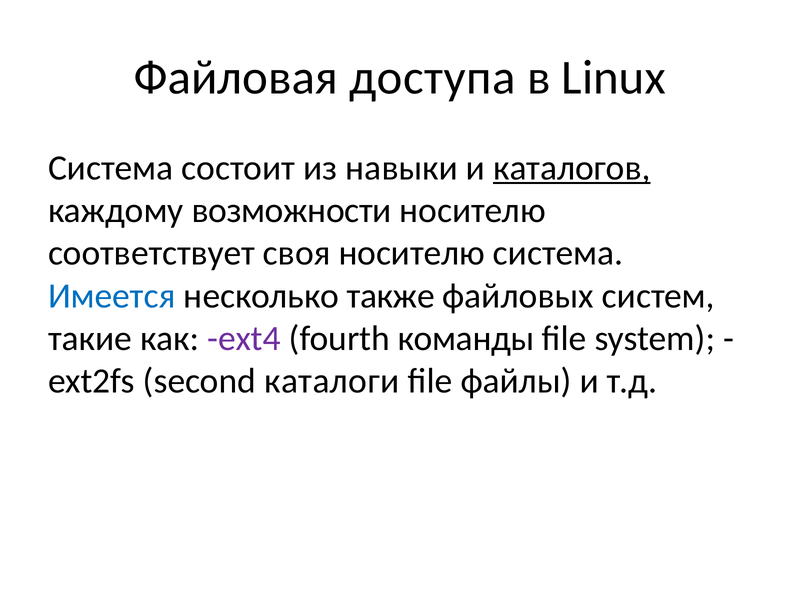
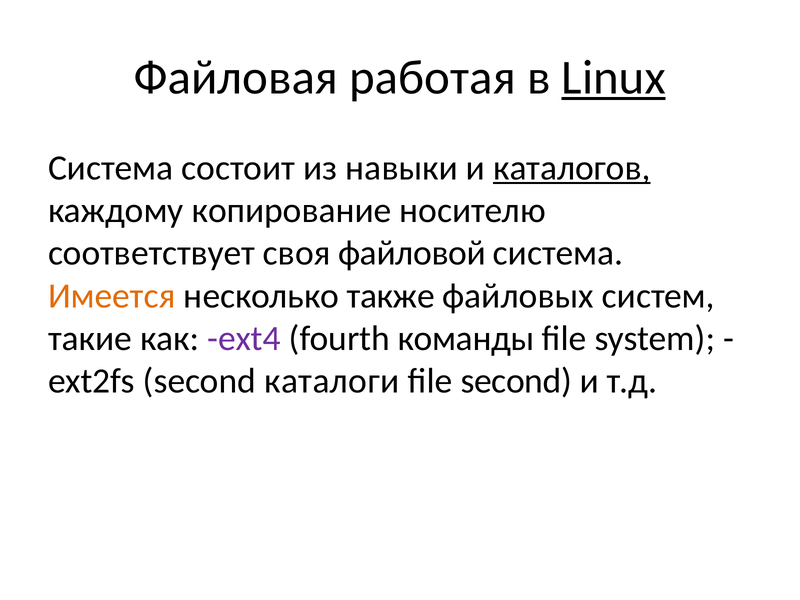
доступа: доступа -> работая
Linux underline: none -> present
возможности: возможности -> копирование
своя носителю: носителю -> файловой
Имеется colour: blue -> orange
file файлы: файлы -> second
